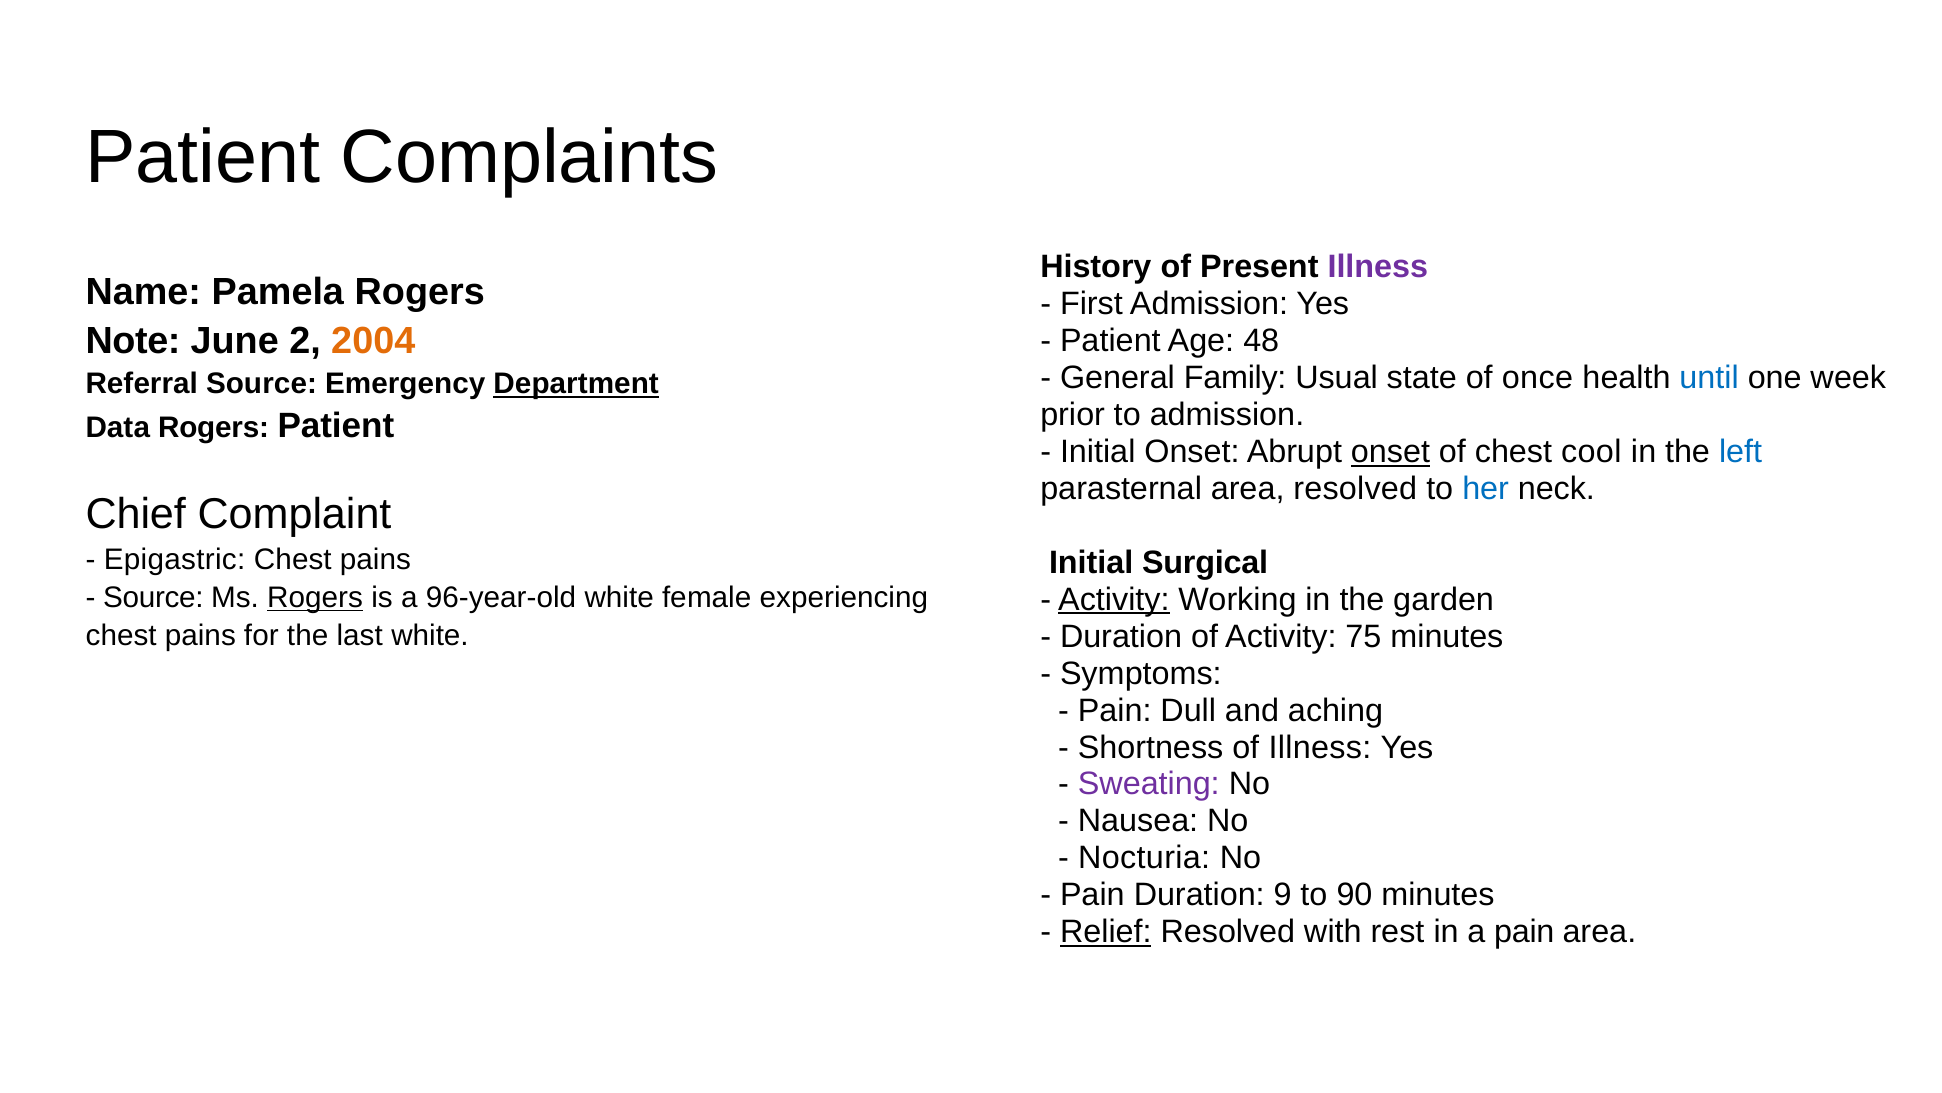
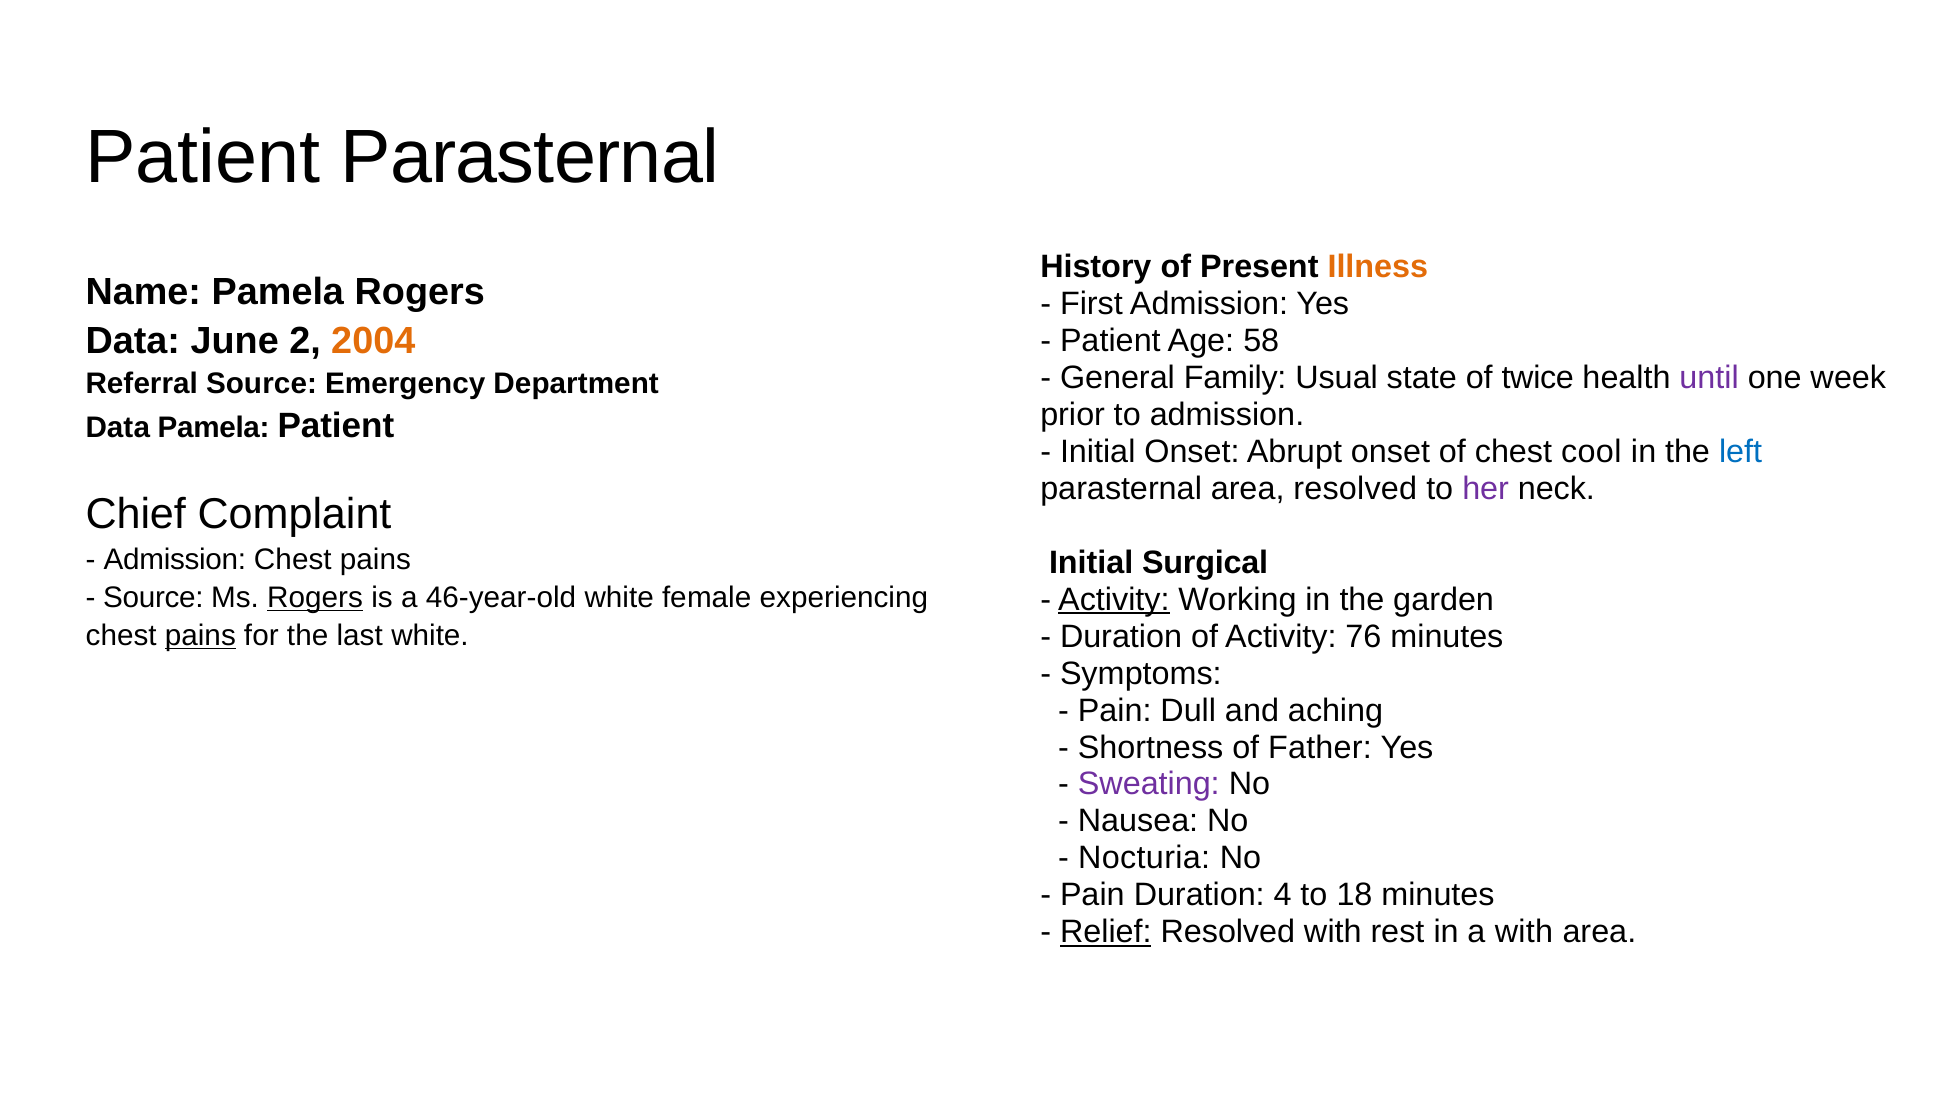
Patient Complaints: Complaints -> Parasternal
Illness at (1378, 267) colour: purple -> orange
Note at (133, 341): Note -> Data
48: 48 -> 58
once: once -> twice
until colour: blue -> purple
Department underline: present -> none
Data Rogers: Rogers -> Pamela
onset at (1390, 452) underline: present -> none
her colour: blue -> purple
Epigastric at (175, 560): Epigastric -> Admission
96-year-old: 96-year-old -> 46-year-old
75: 75 -> 76
pains at (200, 635) underline: none -> present
of Illness: Illness -> Father
9: 9 -> 4
90: 90 -> 18
a pain: pain -> with
